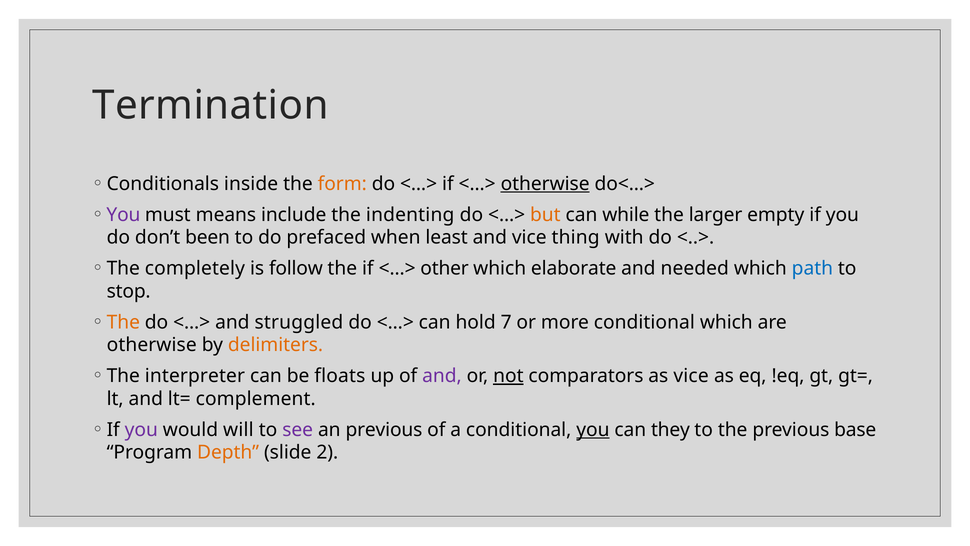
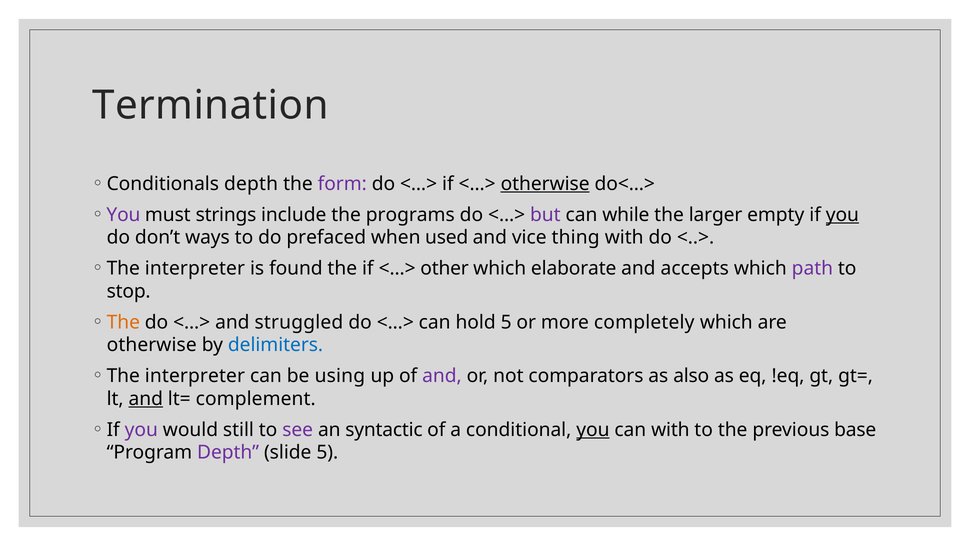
Conditionals inside: inside -> depth
form colour: orange -> purple
means: means -> strings
indenting: indenting -> programs
but colour: orange -> purple
you at (842, 215) underline: none -> present
been: been -> ways
least: least -> used
completely at (195, 268): completely -> interpreter
follow: follow -> found
needed: needed -> accepts
path colour: blue -> purple
hold 7: 7 -> 5
more conditional: conditional -> completely
delimiters colour: orange -> blue
floats: floats -> using
not underline: present -> none
as vice: vice -> also
and at (146, 398) underline: none -> present
will: will -> still
an previous: previous -> syntactic
can they: they -> with
Depth at (228, 452) colour: orange -> purple
slide 2: 2 -> 5
